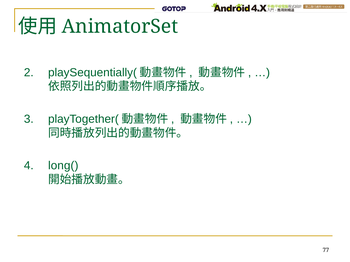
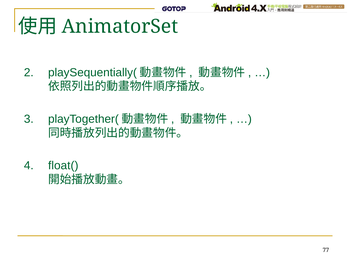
long(: long( -> float(
